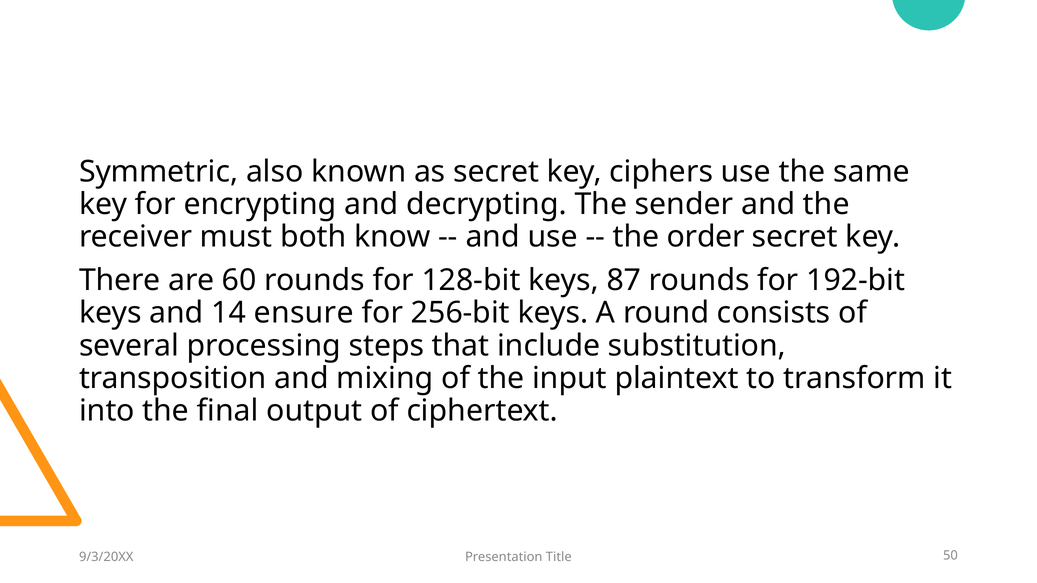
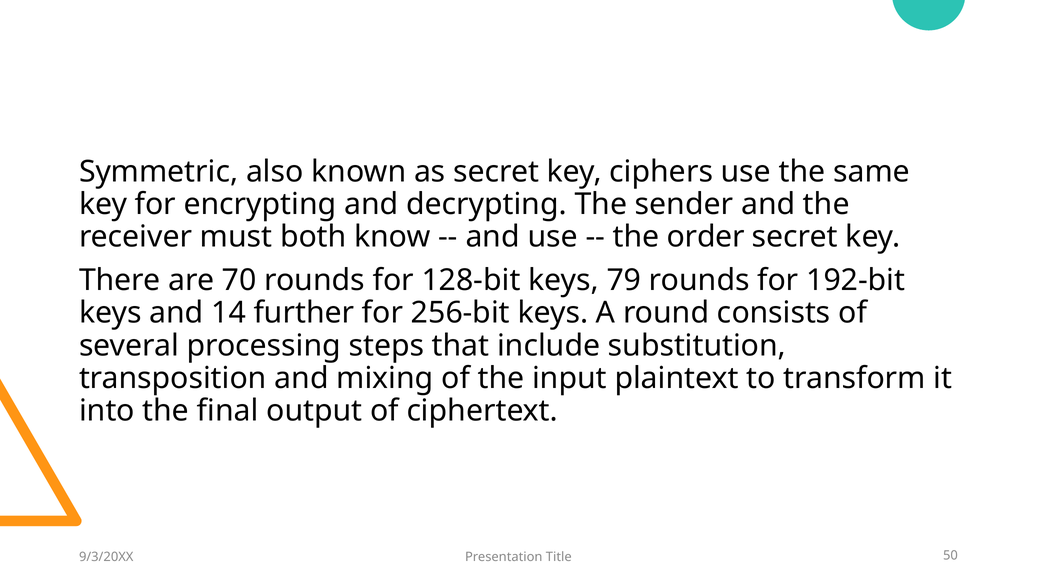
60: 60 -> 70
87: 87 -> 79
ensure: ensure -> further
